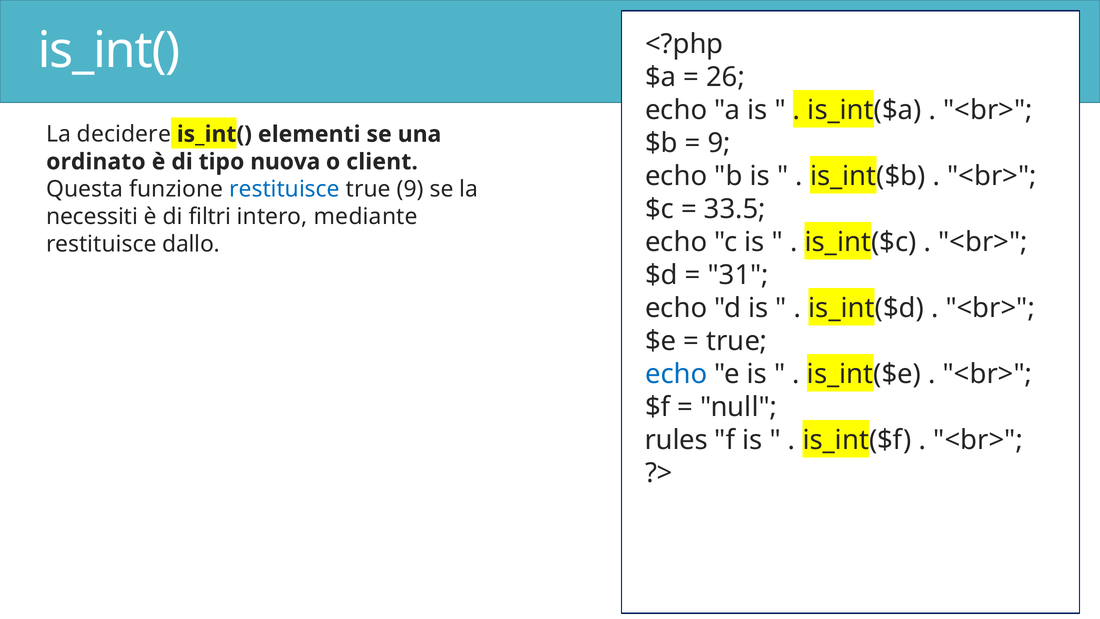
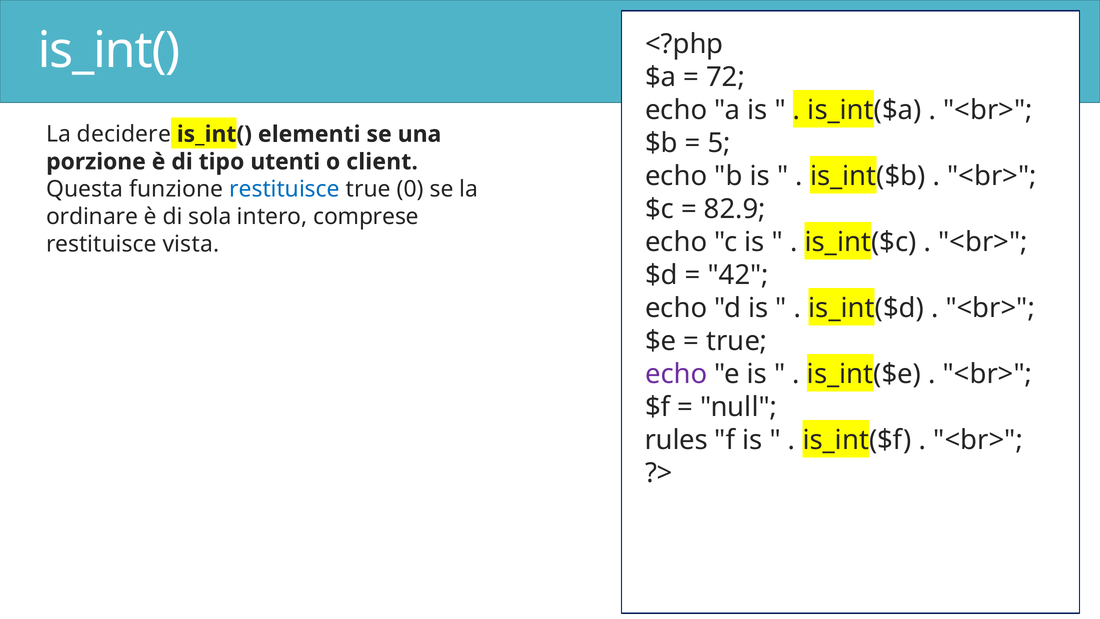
26: 26 -> 72
9 at (719, 143): 9 -> 5
ordinato: ordinato -> porzione
nuova: nuova -> utenti
true 9: 9 -> 0
33.5: 33.5 -> 82.9
necessiti: necessiti -> ordinare
filtri: filtri -> sola
mediante: mediante -> comprese
dallo: dallo -> vista
31: 31 -> 42
echo at (676, 374) colour: blue -> purple
